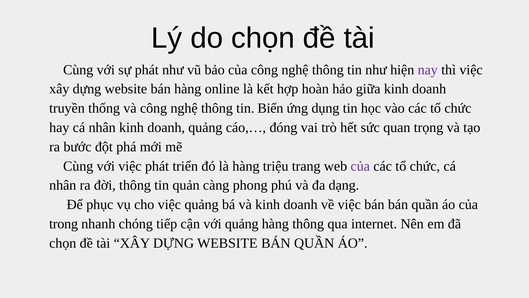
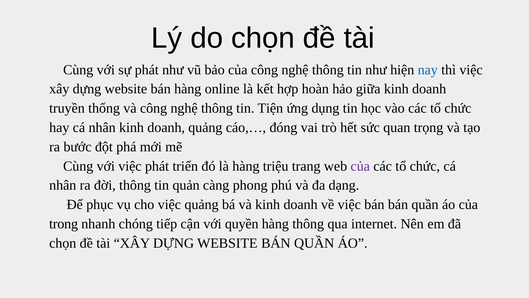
nay colour: purple -> blue
Biến: Biến -> Tiện
với quảng: quảng -> quyền
